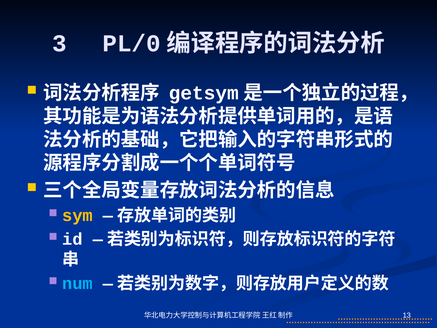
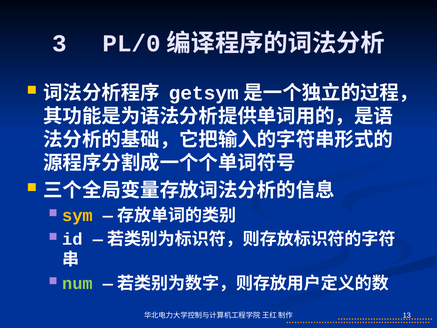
num colour: light blue -> light green
